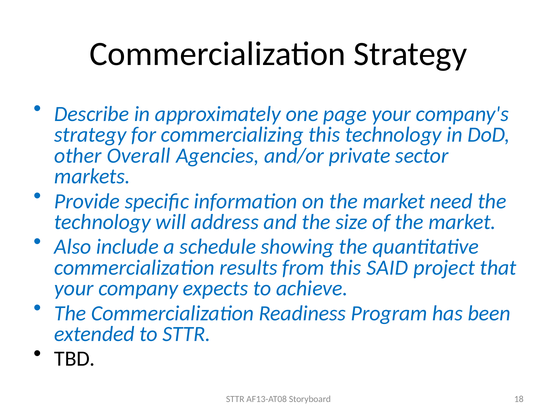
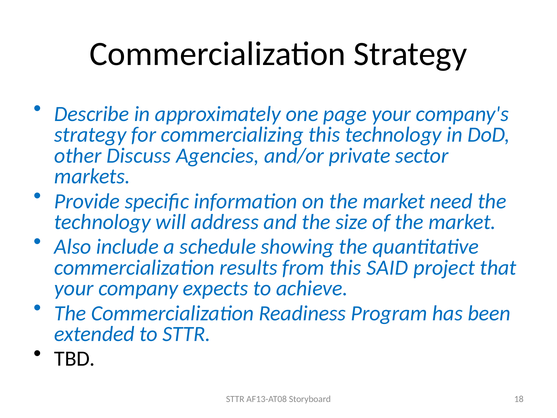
Overall: Overall -> Discuss
